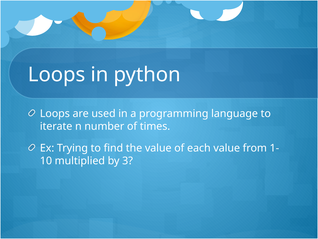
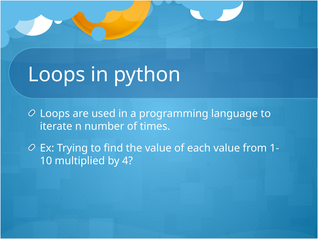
3: 3 -> 4
